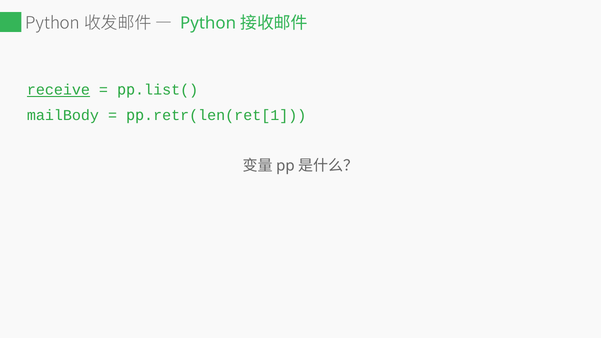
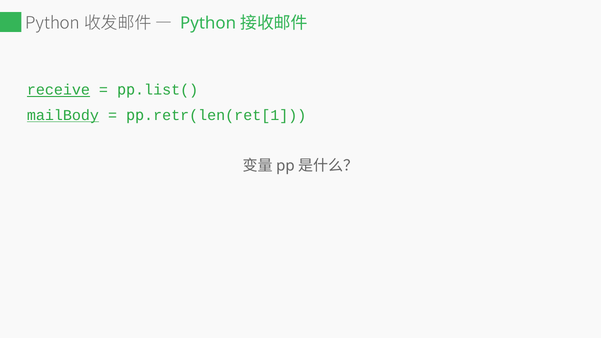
mailBody underline: none -> present
